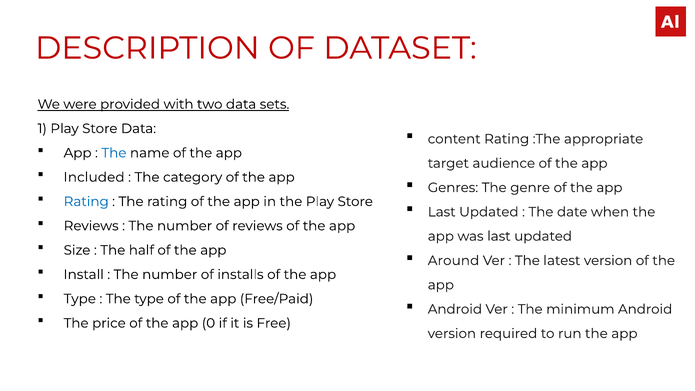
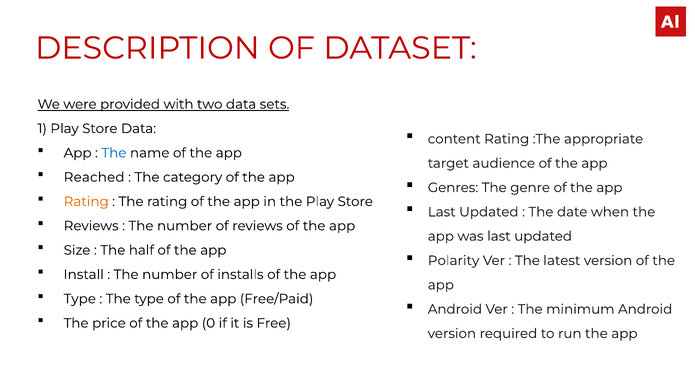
Included: Included -> Reached
Rating at (86, 202) colour: blue -> orange
Around: Around -> Polarity
